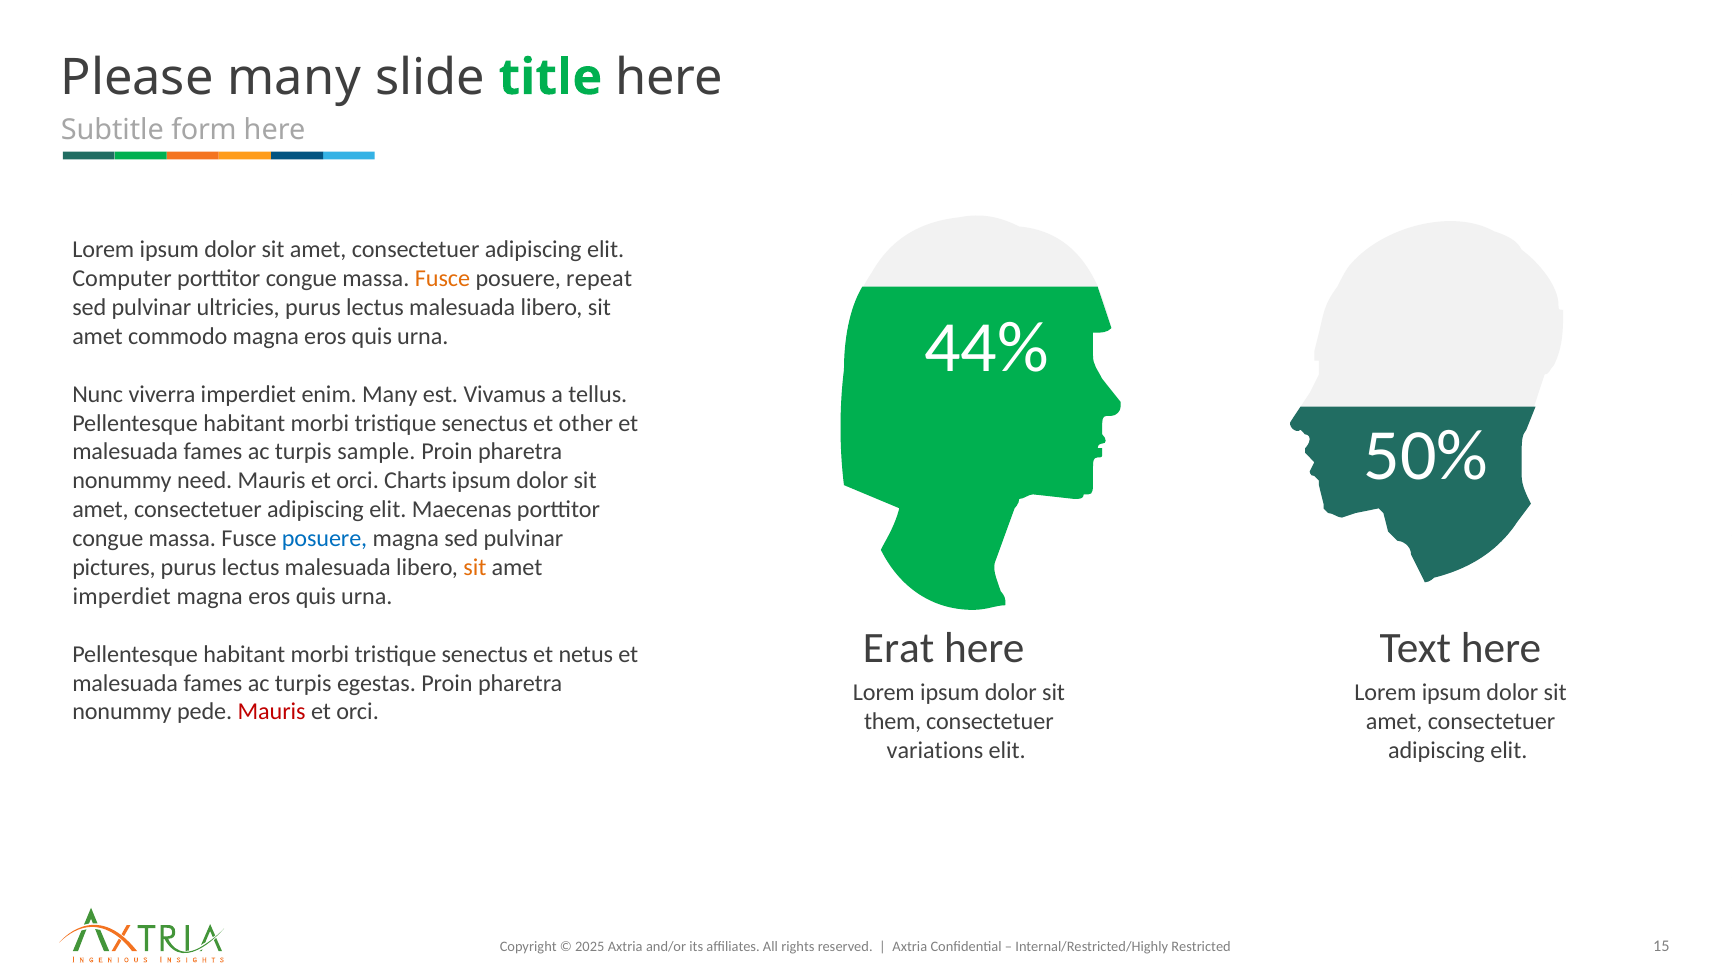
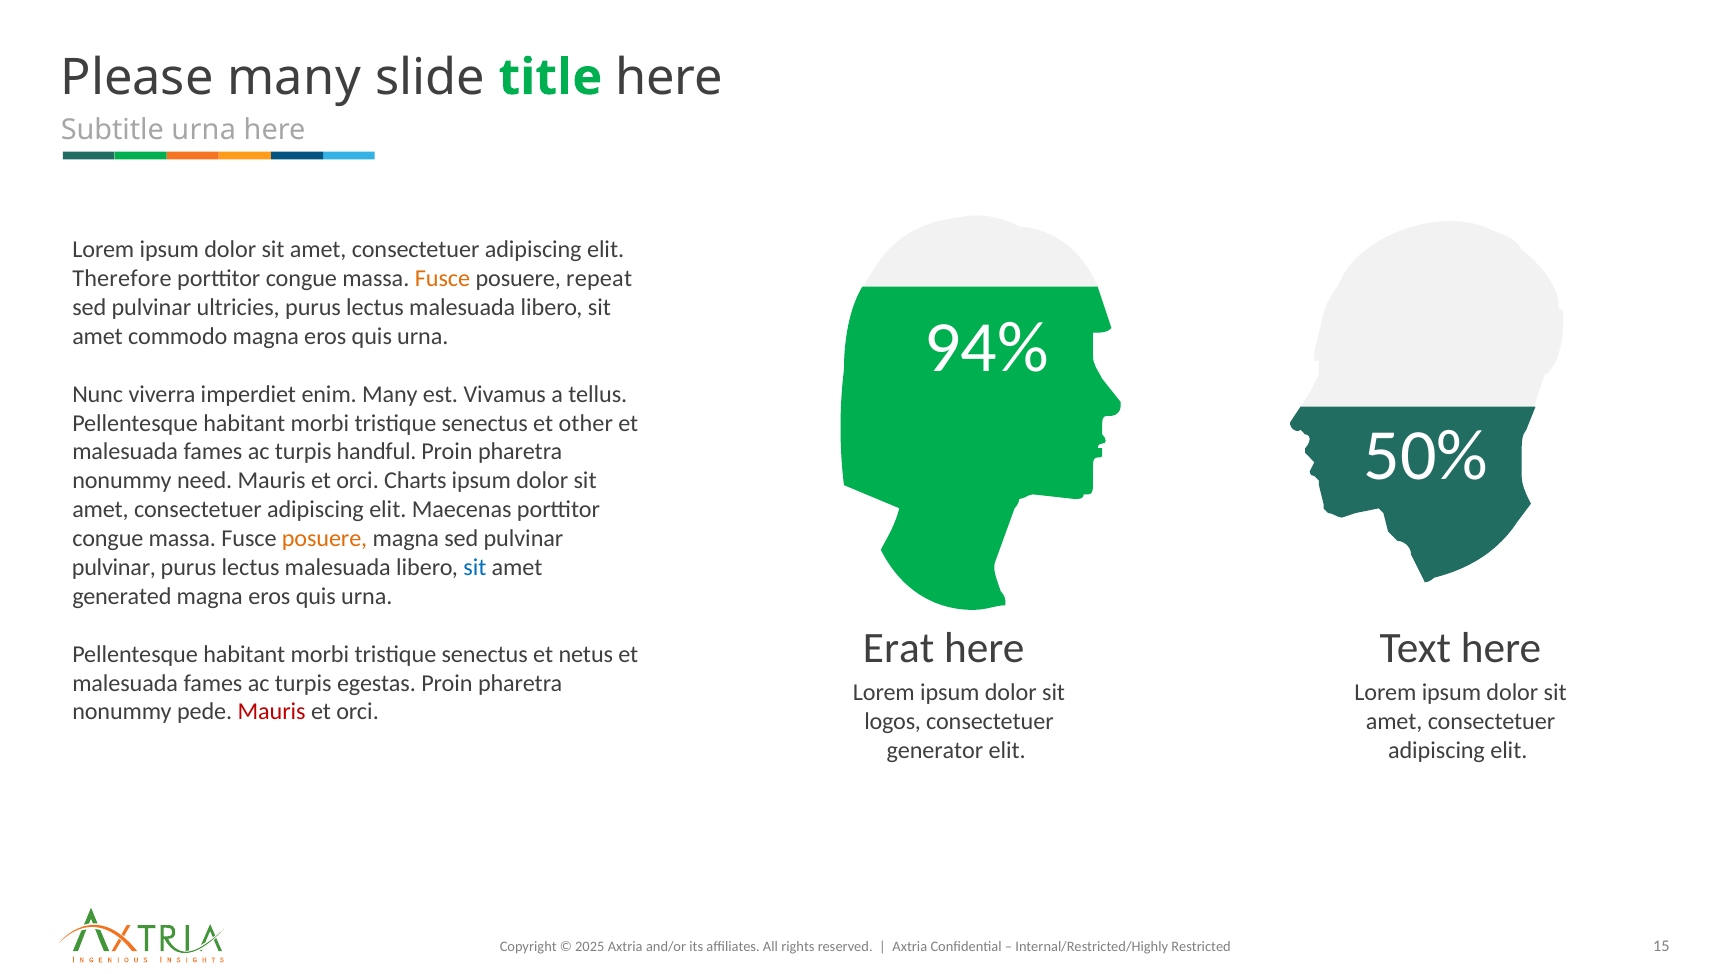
Subtitle form: form -> urna
Computer: Computer -> Therefore
44%: 44% -> 94%
sample: sample -> handful
posuere at (325, 539) colour: blue -> orange
pictures at (114, 568): pictures -> pulvinar
sit at (475, 568) colour: orange -> blue
imperdiet at (122, 597): imperdiet -> generated
them: them -> logos
variations: variations -> generator
